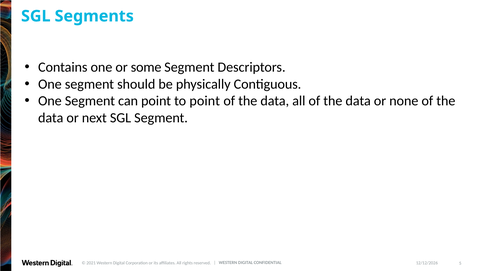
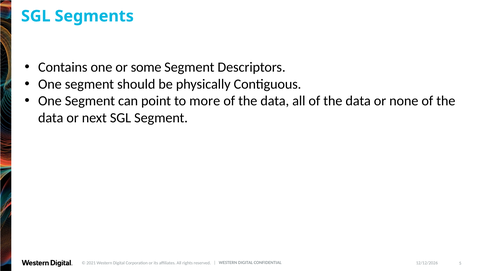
to point: point -> more
